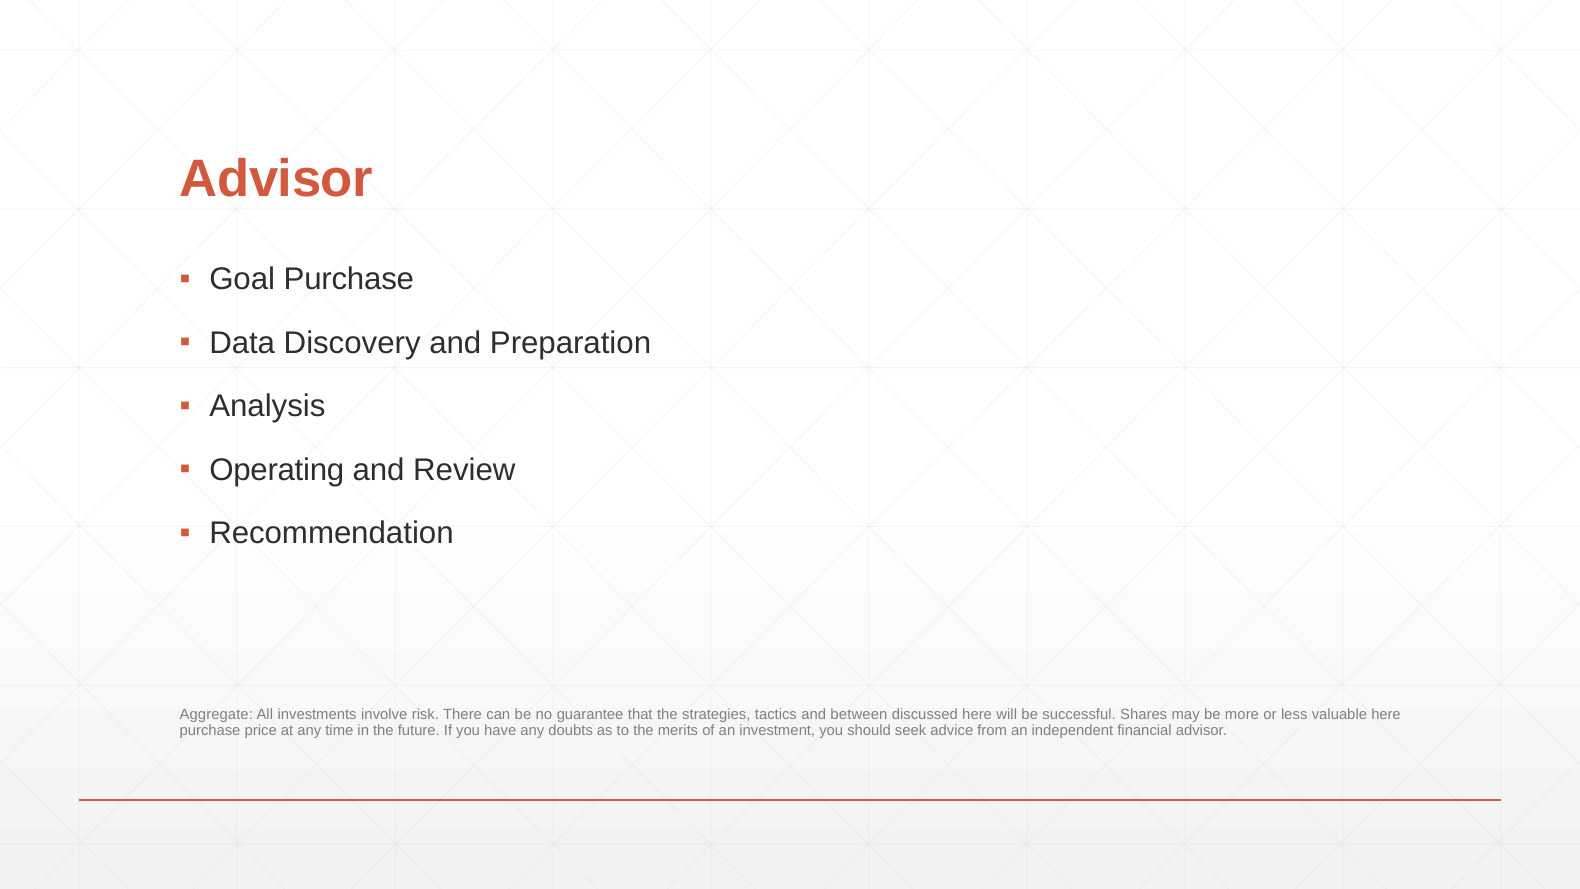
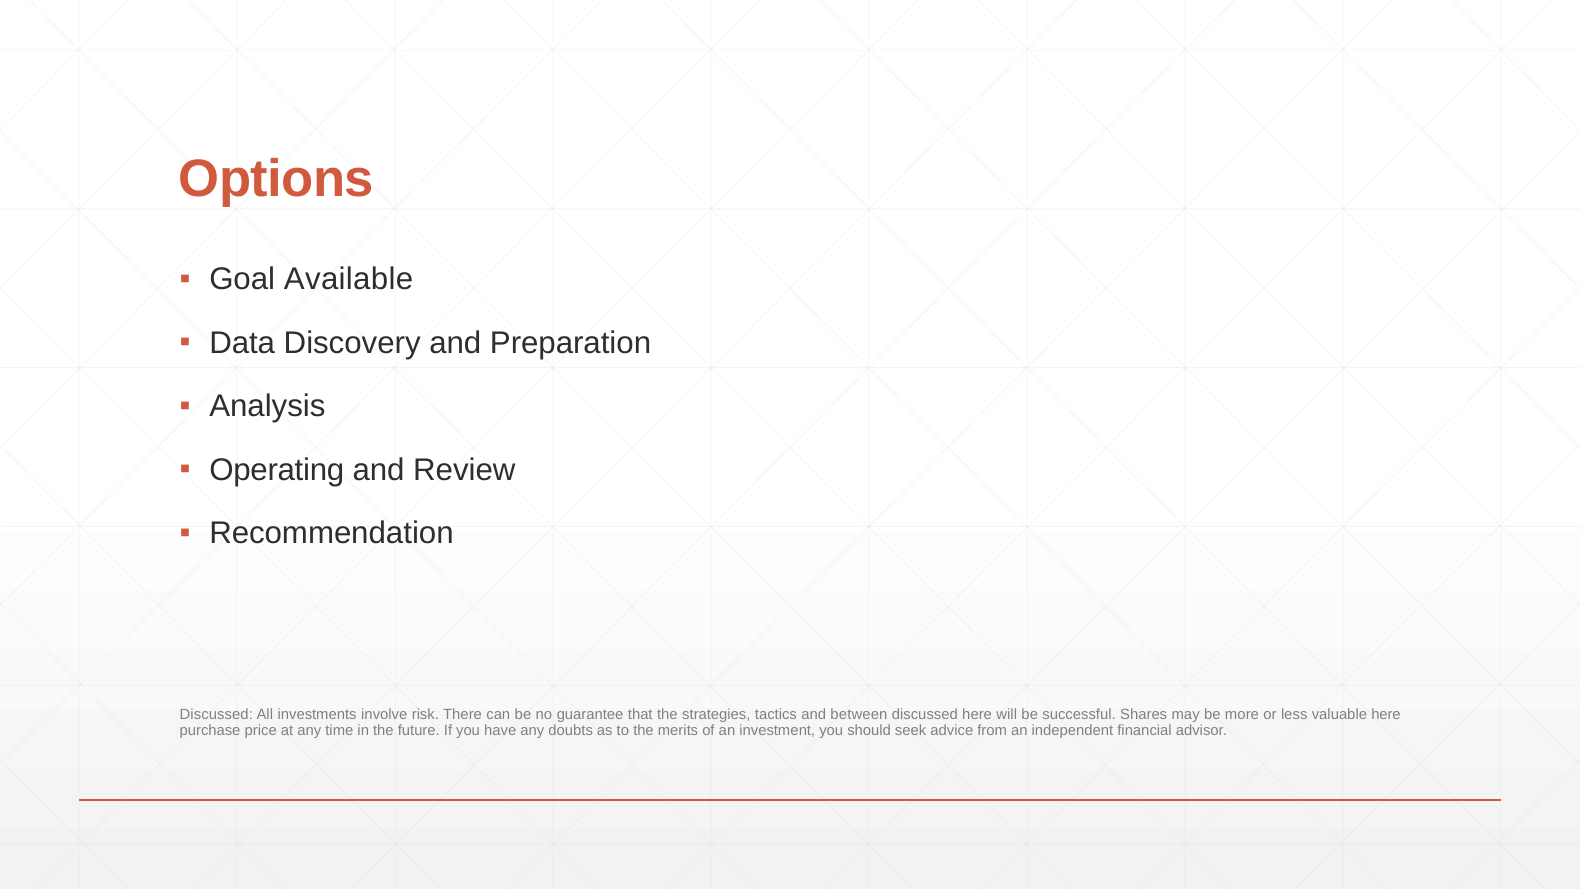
Advisor at (276, 179): Advisor -> Options
Goal Purchase: Purchase -> Available
Aggregate at (216, 714): Aggregate -> Discussed
